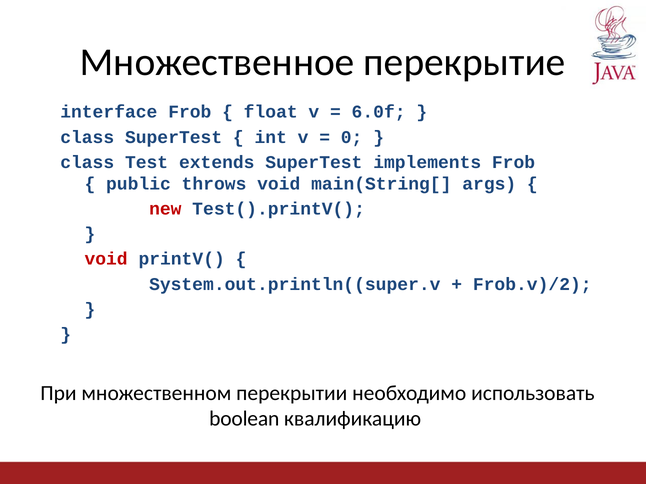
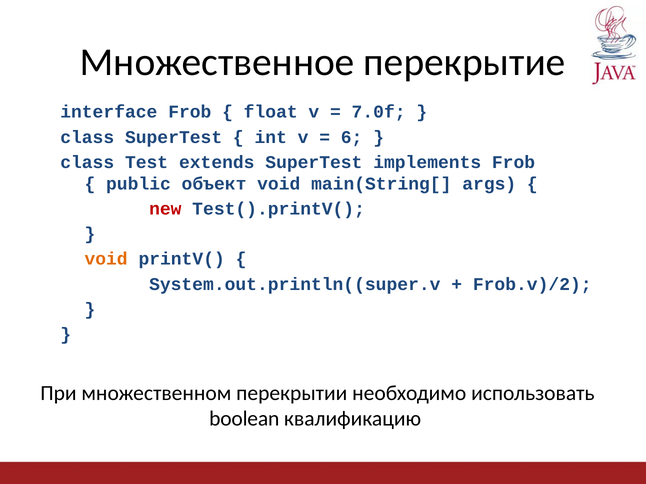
6.0f: 6.0f -> 7.0f
0: 0 -> 6
throws: throws -> объект
void at (106, 259) colour: red -> orange
